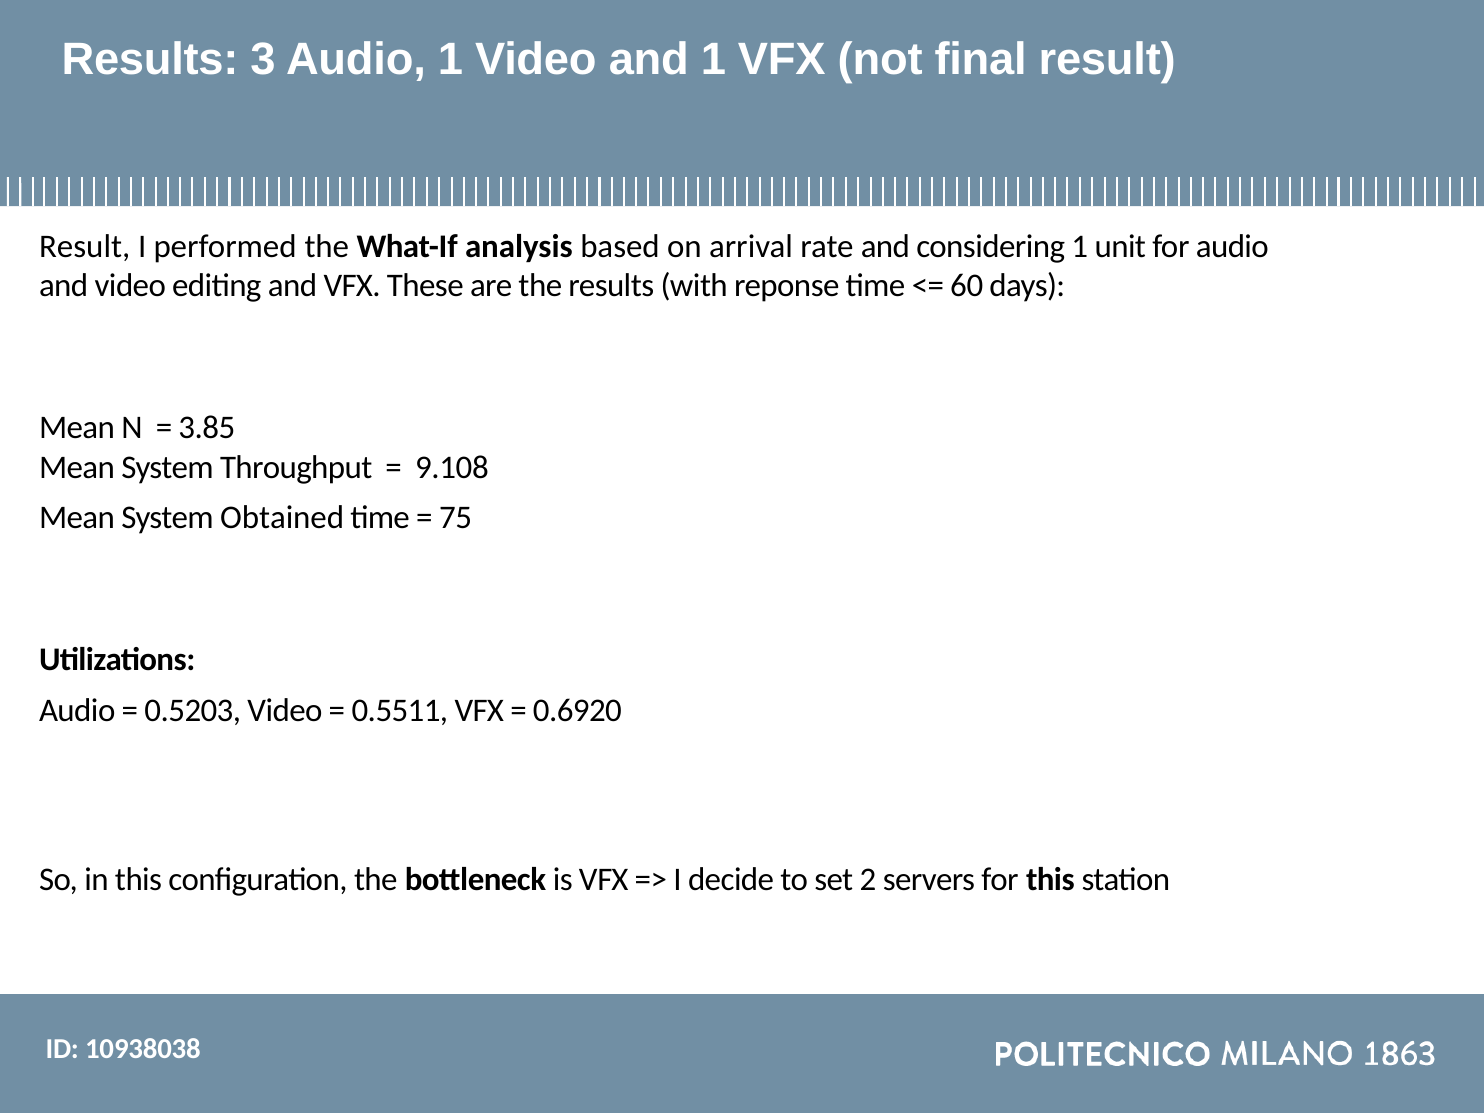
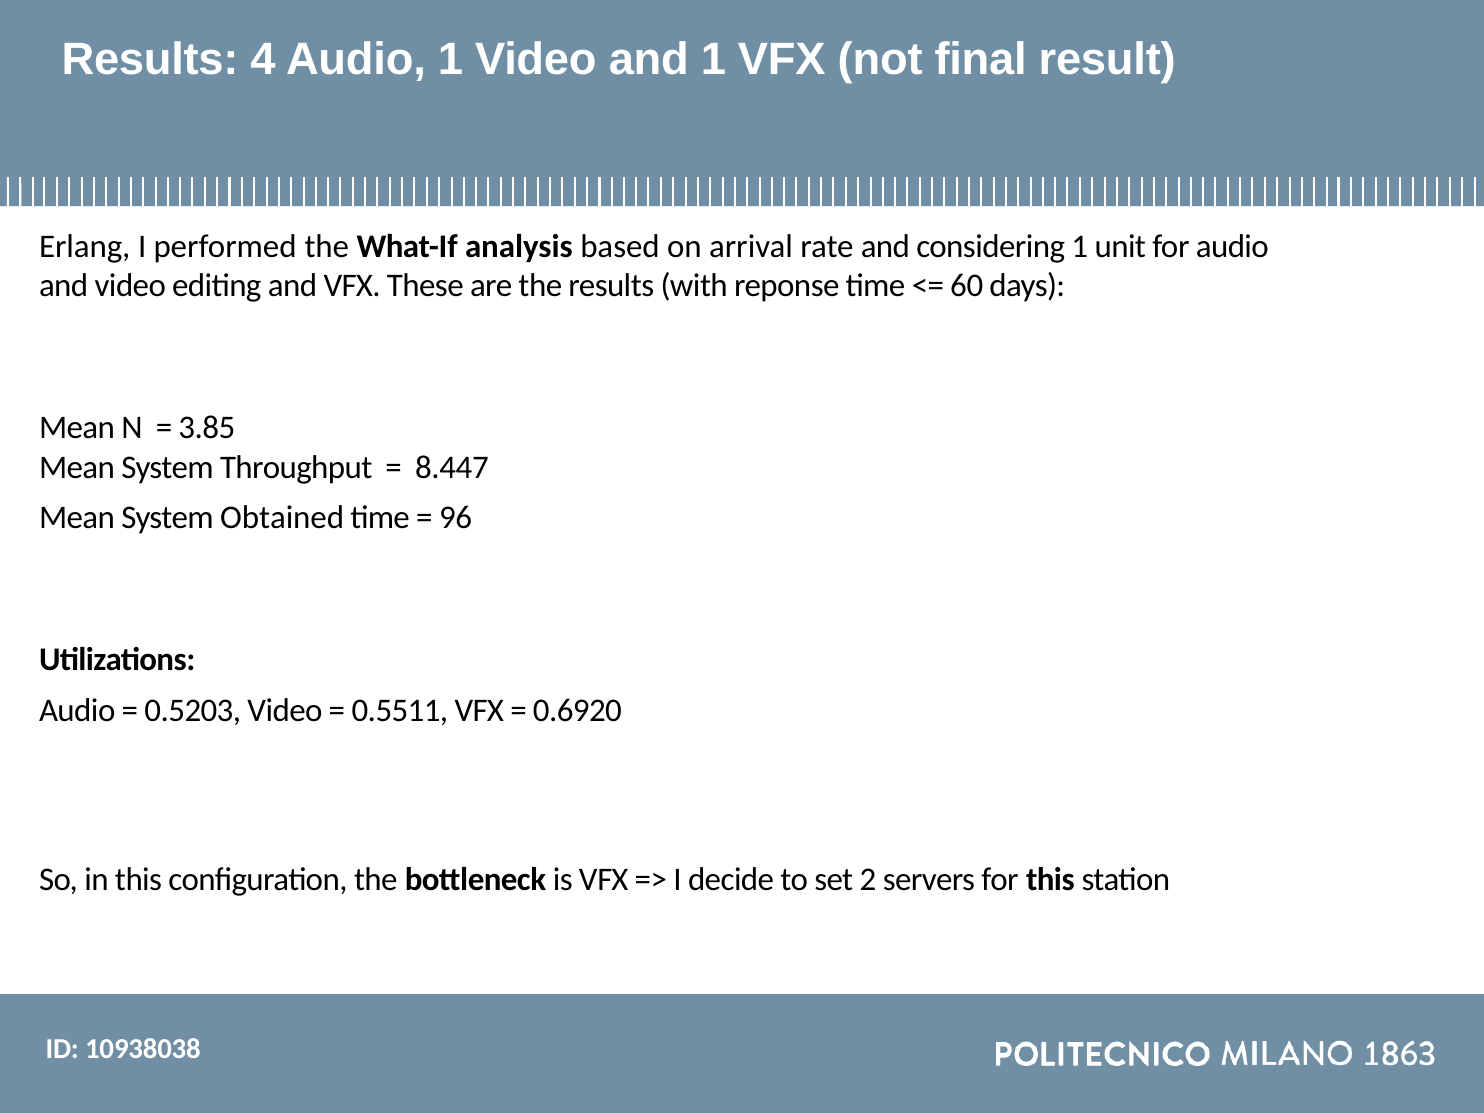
3: 3 -> 4
Result at (85, 246): Result -> Erlang
9.108: 9.108 -> 8.447
75: 75 -> 96
